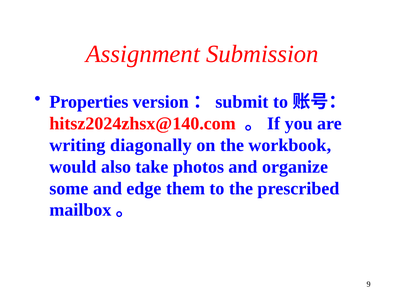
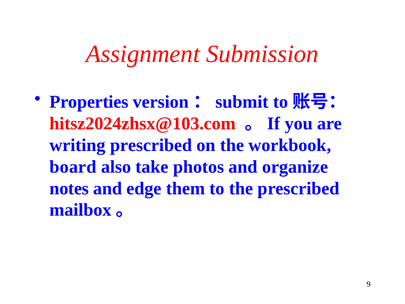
hitsz2024zhsx@140.com: hitsz2024zhsx@140.com -> hitsz2024zhsx@103.com
writing diagonally: diagonally -> prescribed
would: would -> board
some: some -> notes
